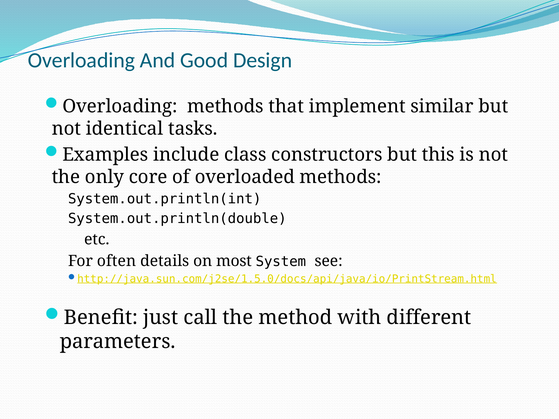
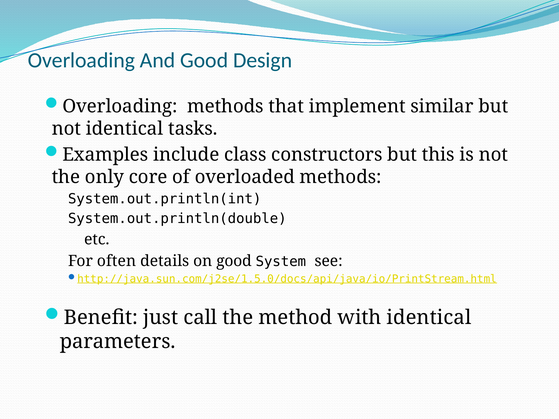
on most: most -> good
with different: different -> identical
